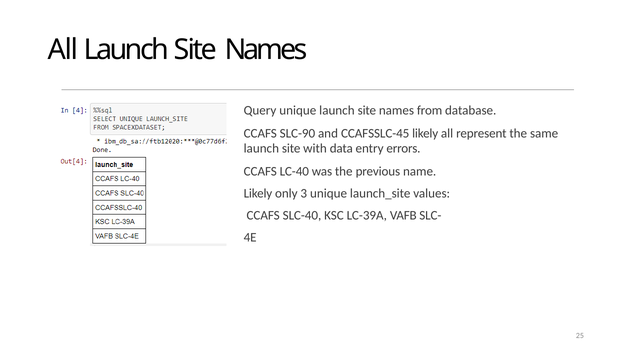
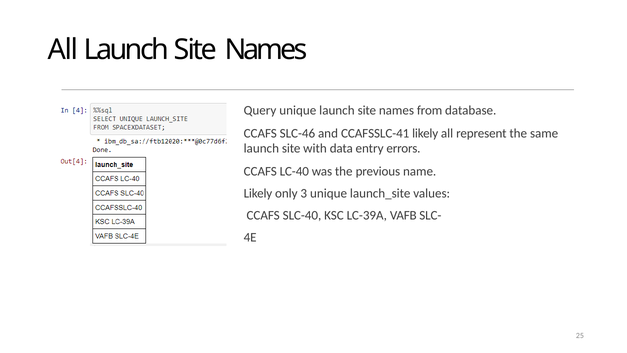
SLC-90: SLC-90 -> SLC-46
CCAFSSLC-45: CCAFSSLC-45 -> CCAFSSLC-41
